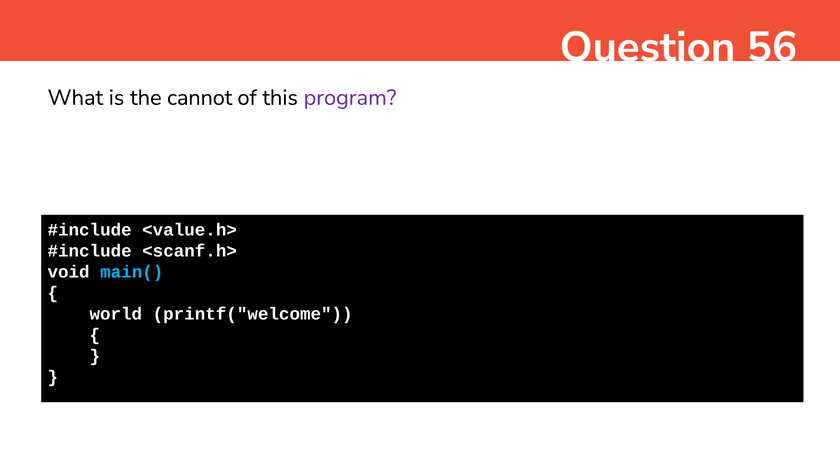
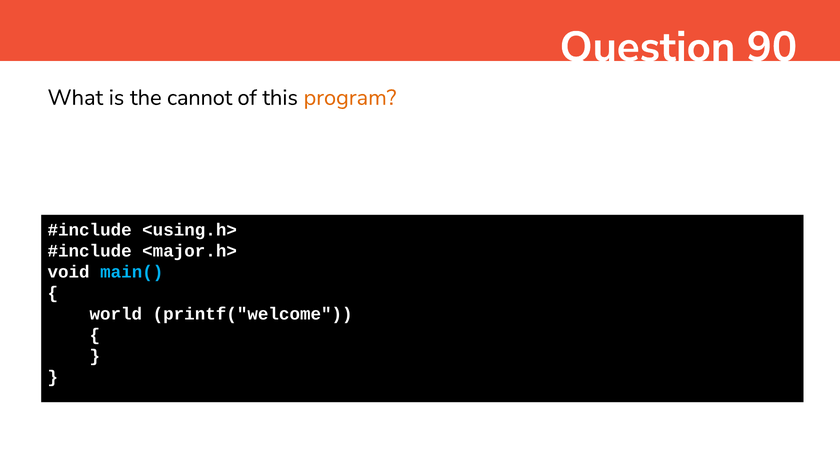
56: 56 -> 90
program colour: purple -> orange
<value.h>: <value.h> -> <using.h>
<scanf.h>: <scanf.h> -> <major.h>
